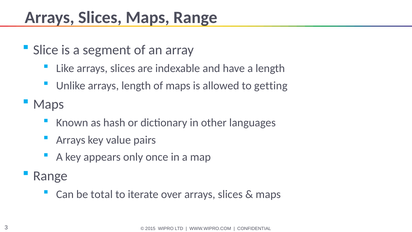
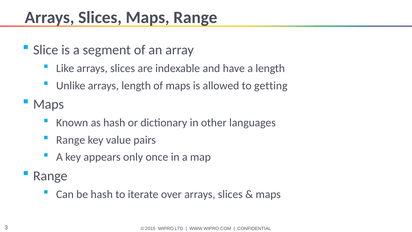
Arrays at (71, 140): Arrays -> Range
be total: total -> hash
